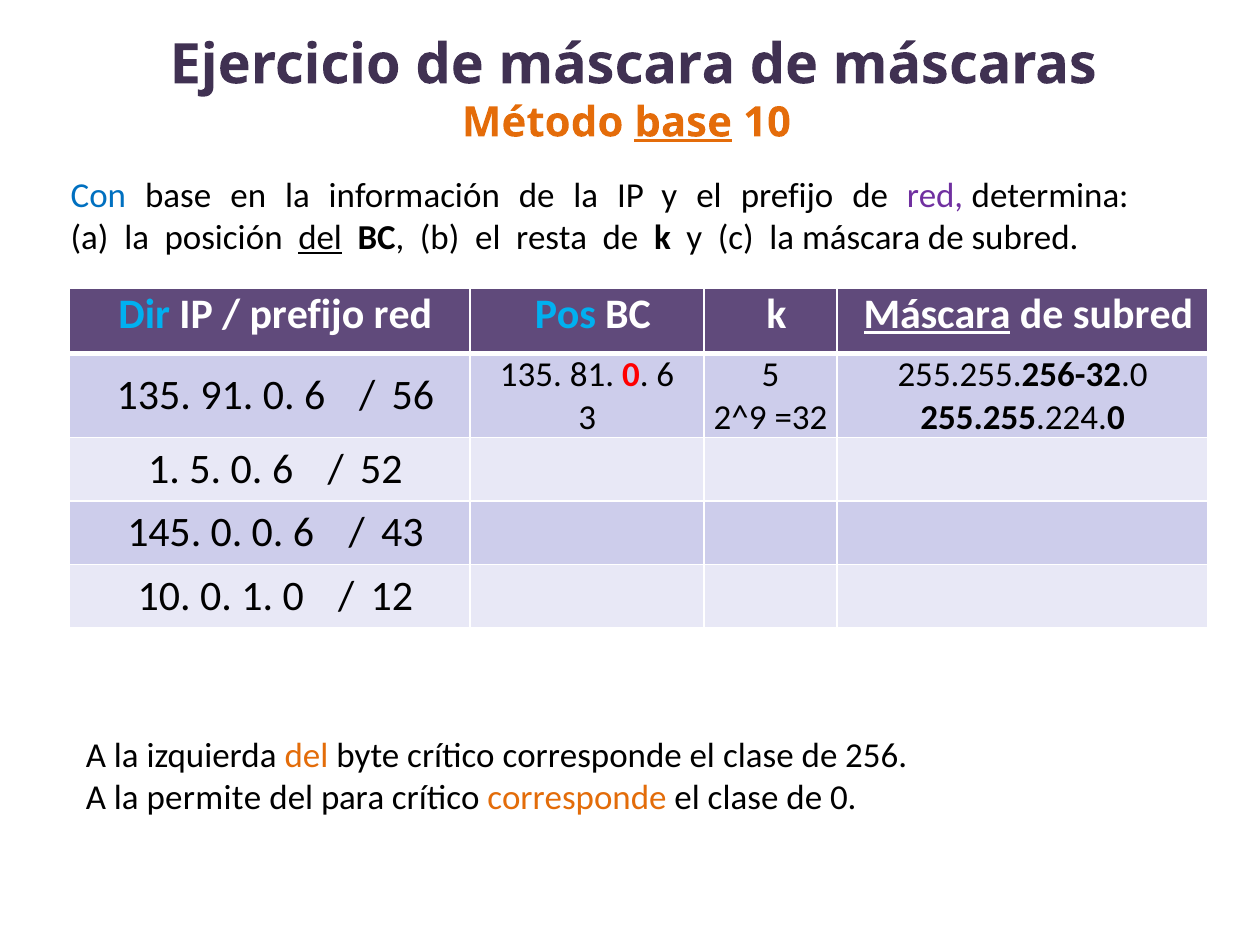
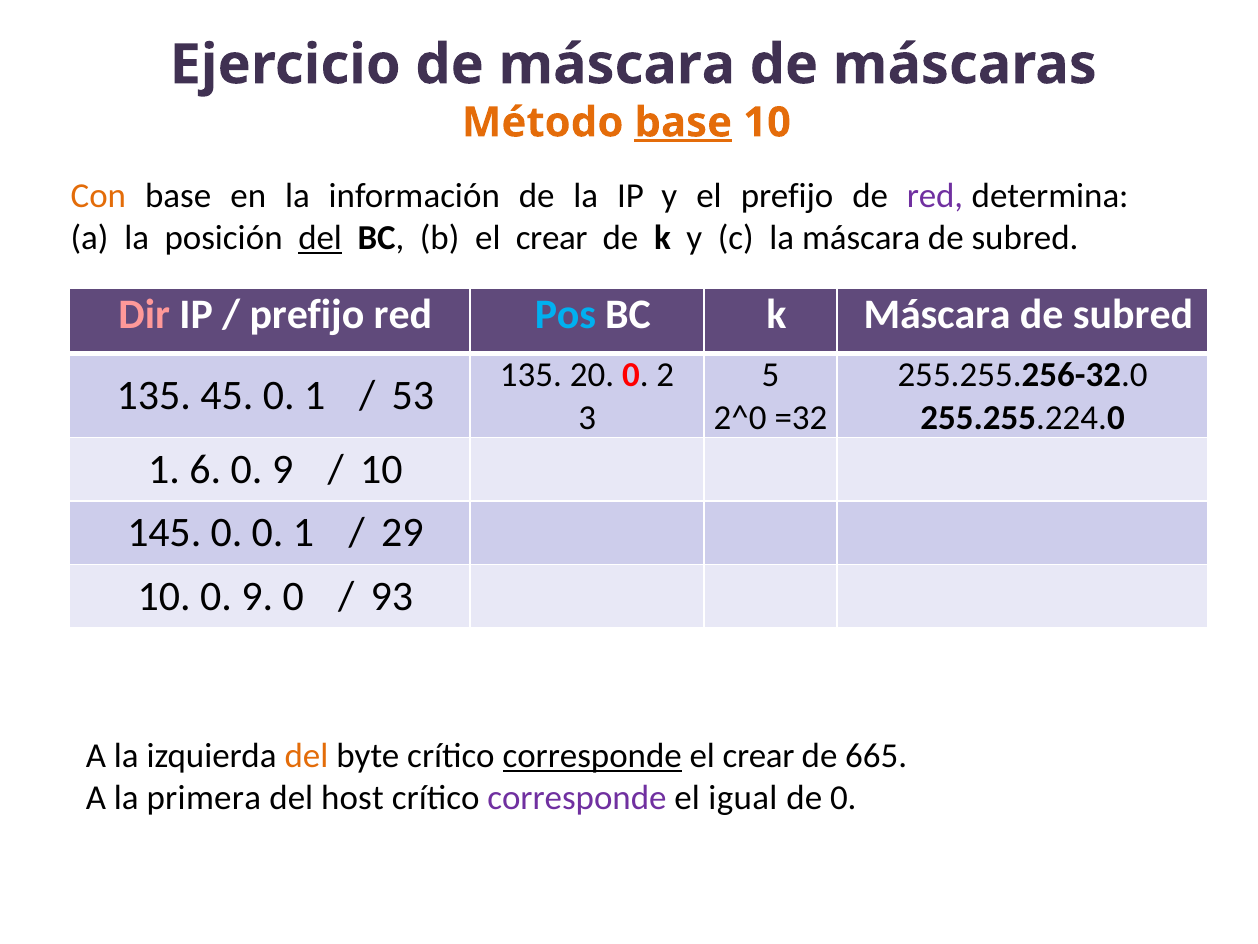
Con colour: blue -> orange
b el resta: resta -> crear
Dir colour: light blue -> pink
Máscara at (937, 314) underline: present -> none
81: 81 -> 20
6 at (665, 375): 6 -> 2
91: 91 -> 45
6 at (315, 396): 6 -> 1
56: 56 -> 53
2^9: 2^9 -> 2^0
1 5: 5 -> 6
6 at (283, 469): 6 -> 9
52 at (381, 469): 52 -> 10
0 0 6: 6 -> 1
43: 43 -> 29
10 0 1: 1 -> 9
12: 12 -> 93
corresponde at (592, 756) underline: none -> present
clase at (758, 756): clase -> crear
256: 256 -> 665
permite: permite -> primera
para: para -> host
corresponde at (577, 798) colour: orange -> purple
clase at (743, 798): clase -> igual
